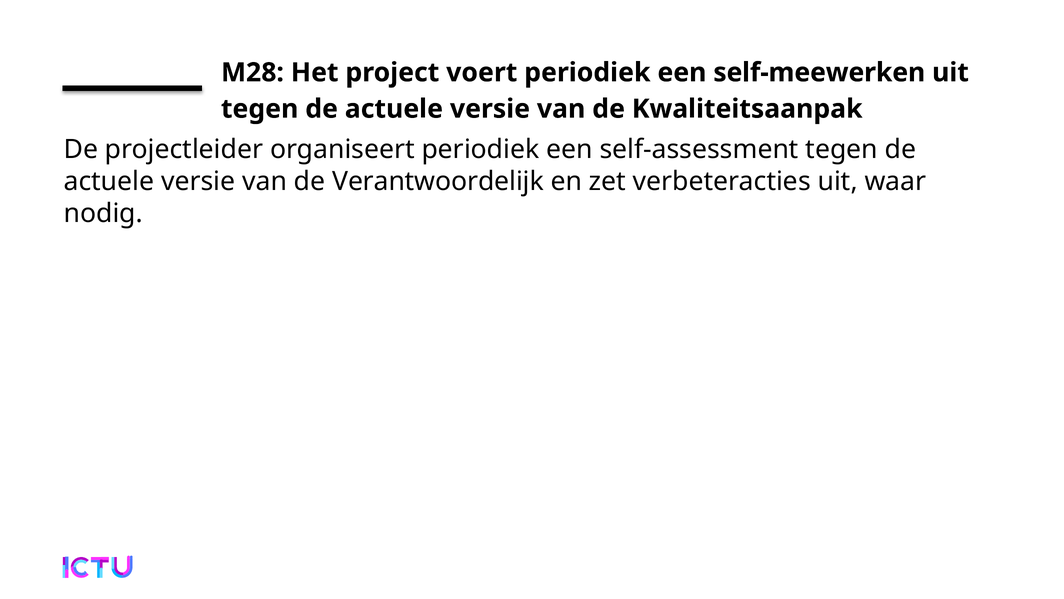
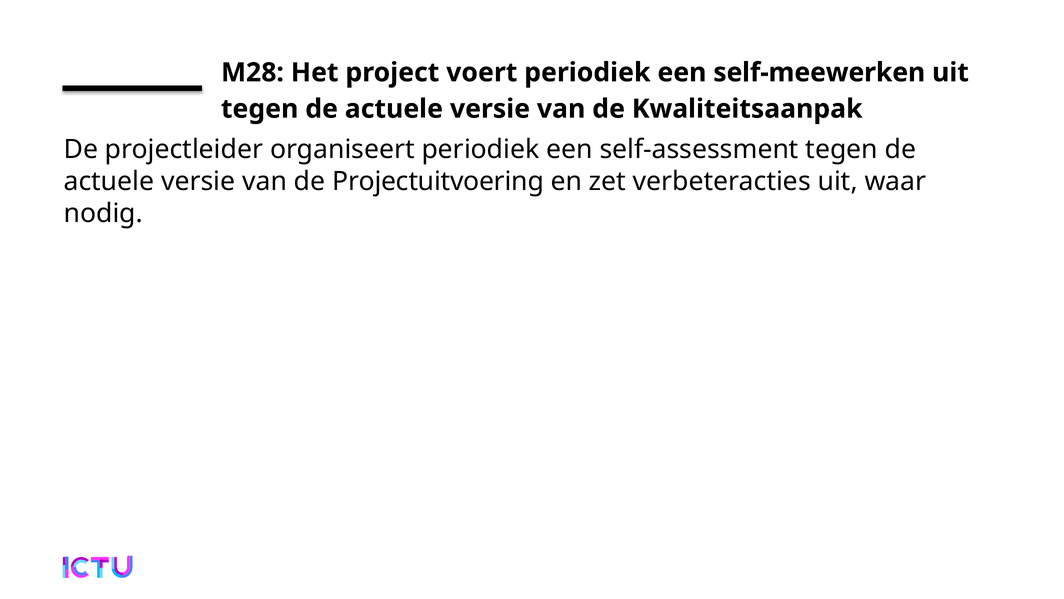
Verantwoordelijk: Verantwoordelijk -> Projectuitvoering
